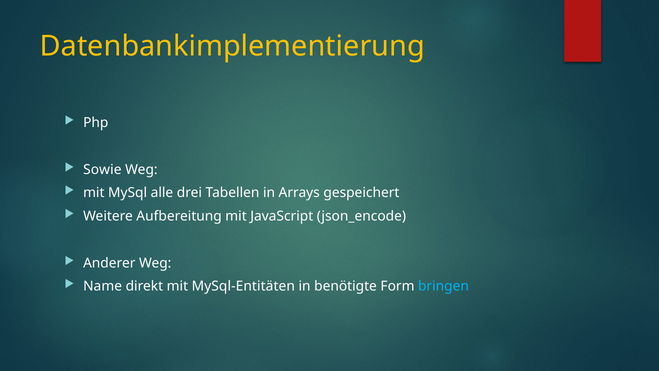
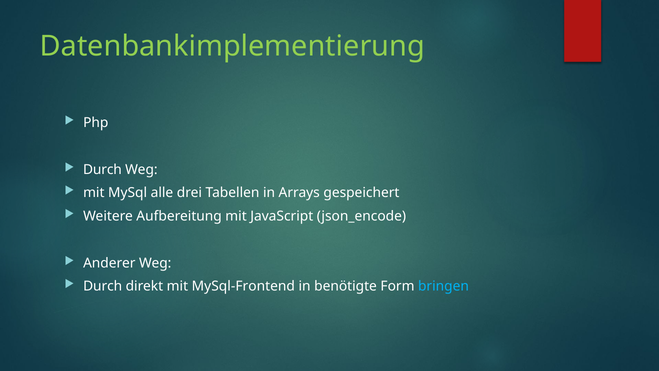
Datenbankimplementierung colour: yellow -> light green
Sowie at (102, 169): Sowie -> Durch
Name at (103, 286): Name -> Durch
MySql-Entitäten: MySql-Entitäten -> MySql-Frontend
